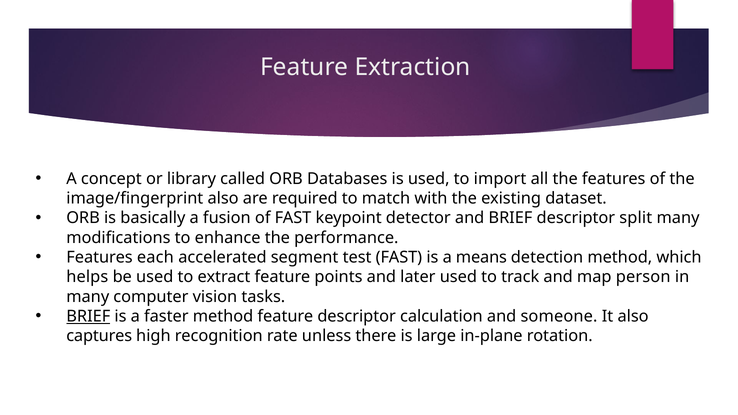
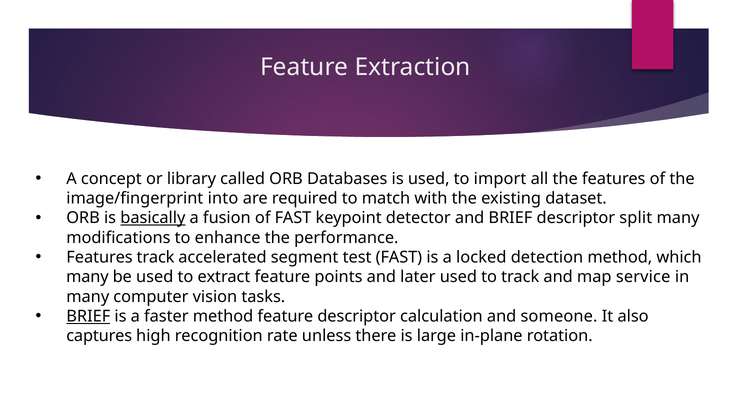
image/fingerprint also: also -> into
basically underline: none -> present
Features each: each -> track
means: means -> locked
helps at (87, 277): helps -> many
person: person -> service
